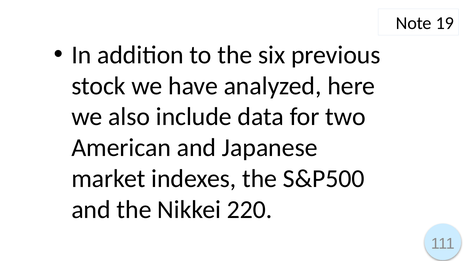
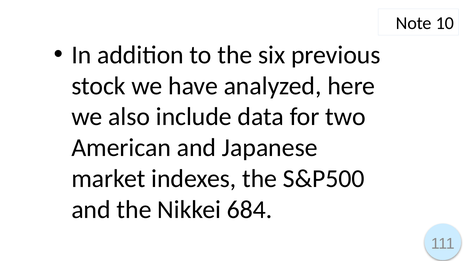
19: 19 -> 10
220: 220 -> 684
